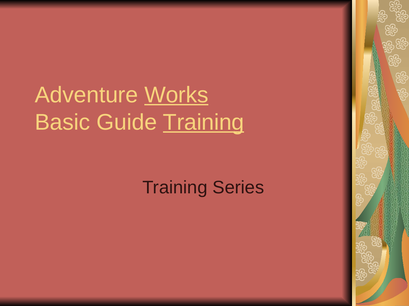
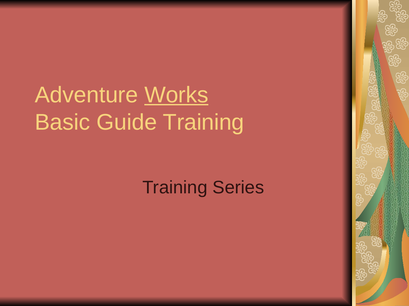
Training at (204, 123) underline: present -> none
